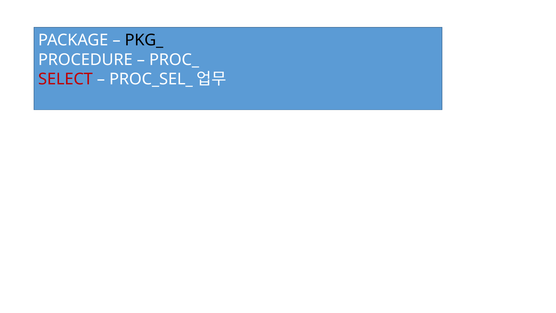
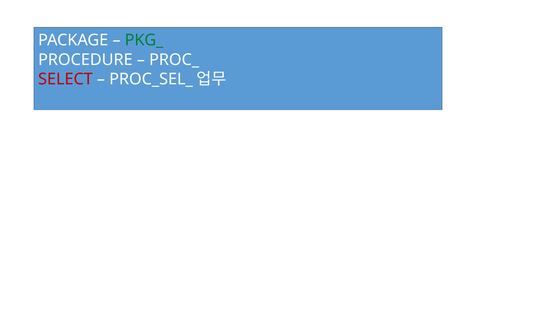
PKG_ colour: black -> green
